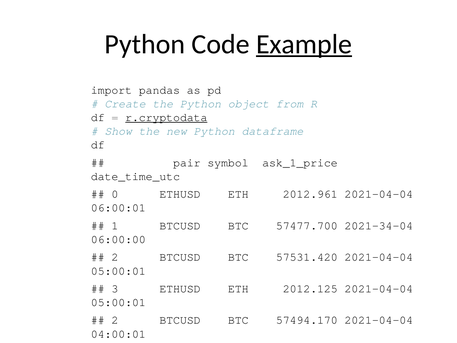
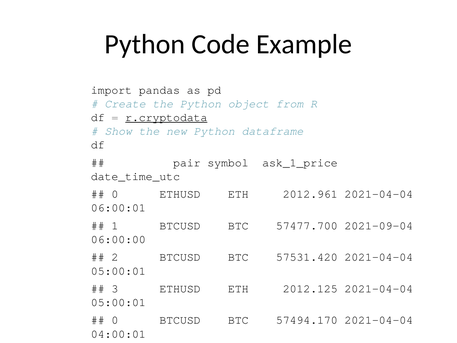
Example underline: present -> none
2021-34-04: 2021-34-04 -> 2021-09-04
2 at (115, 320): 2 -> 0
